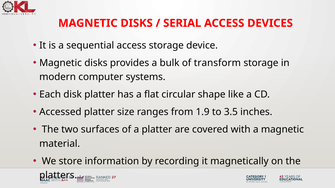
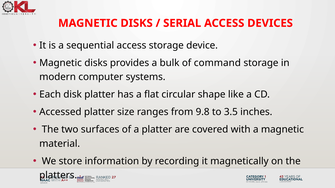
transform: transform -> command
1.9: 1.9 -> 9.8
